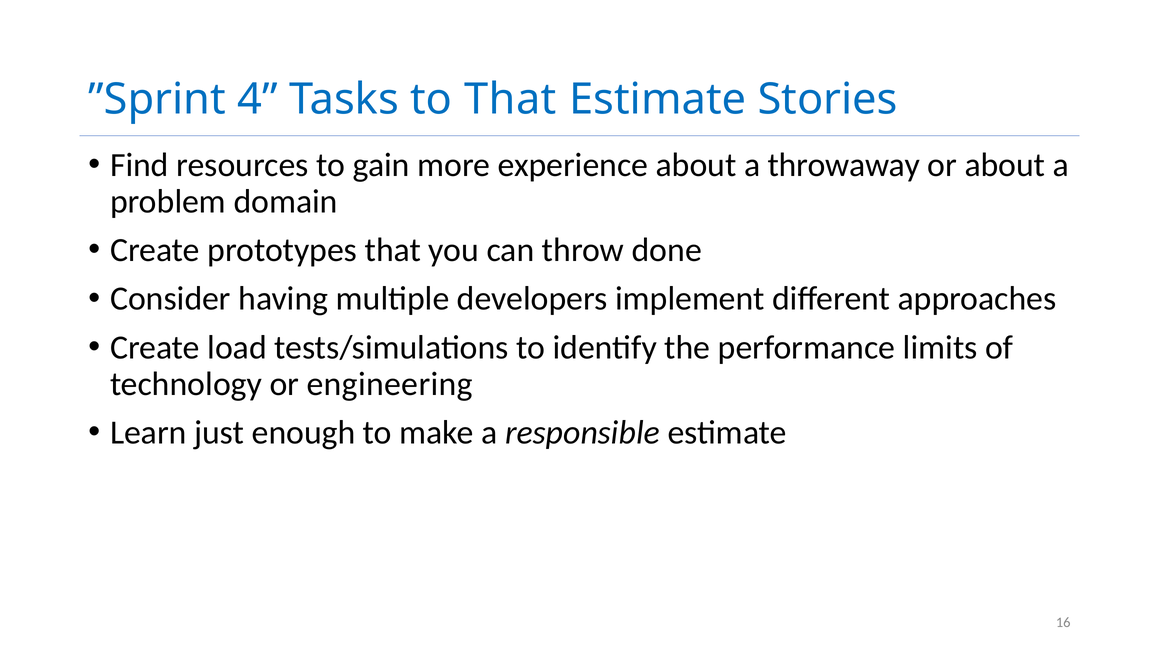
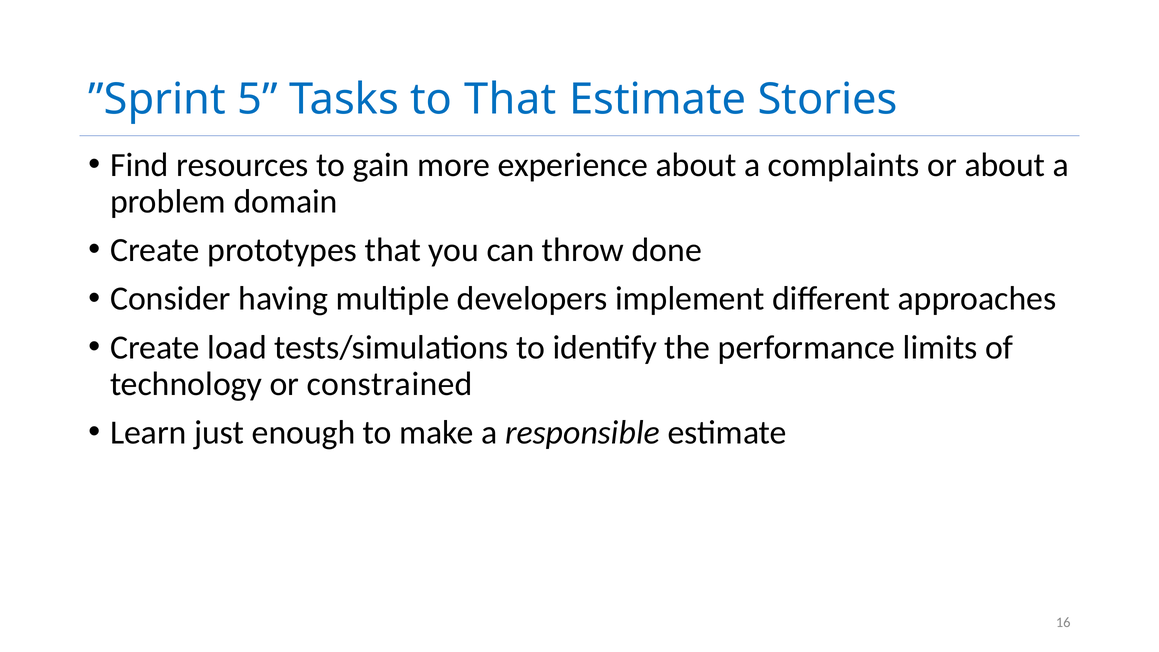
4: 4 -> 5
throwaway: throwaway -> complaints
engineering: engineering -> constrained
